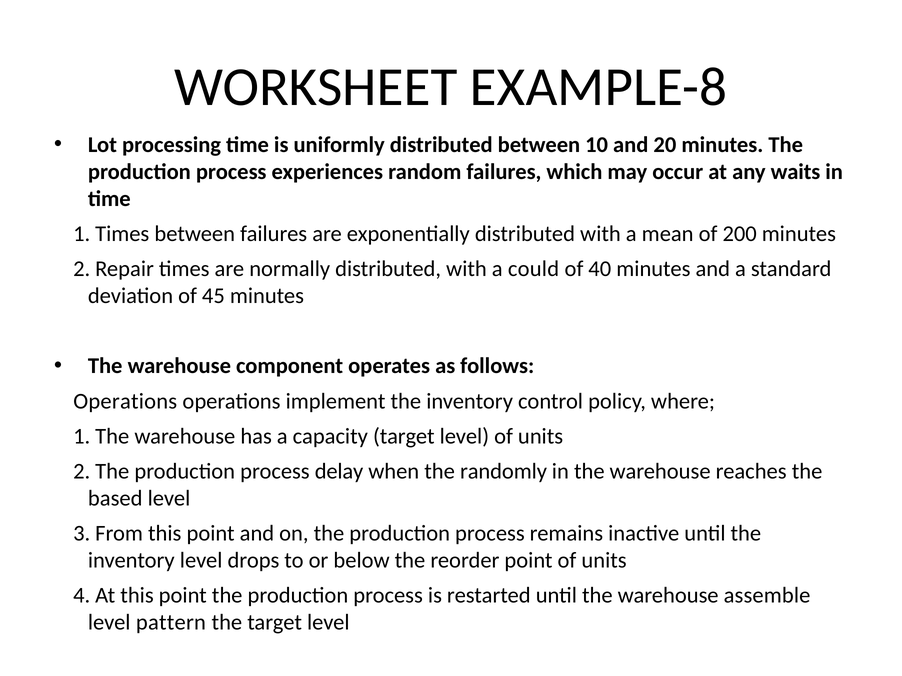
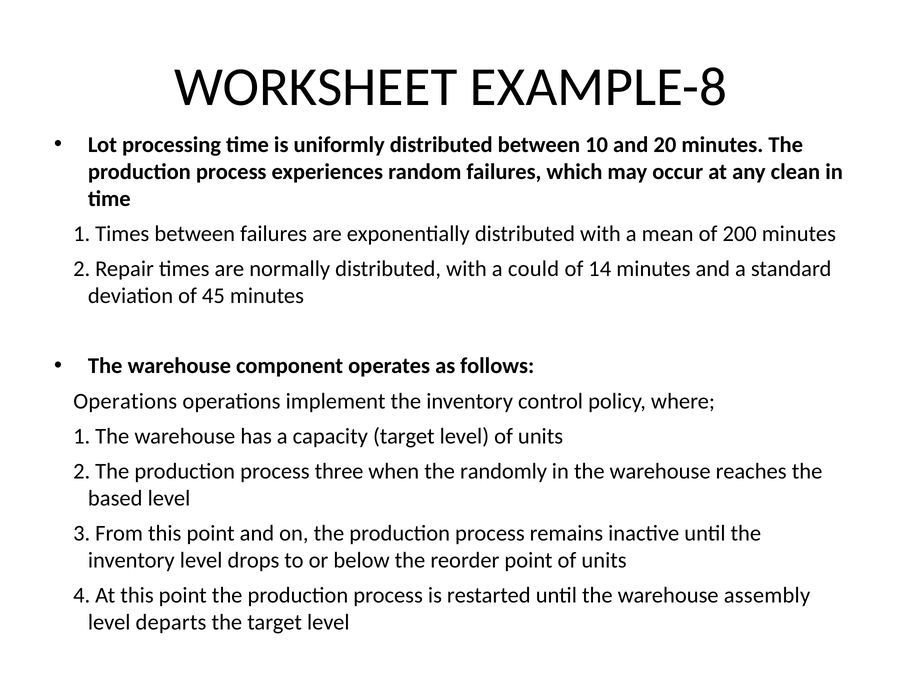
waits: waits -> clean
40: 40 -> 14
delay: delay -> three
assemble: assemble -> assembly
pattern: pattern -> departs
